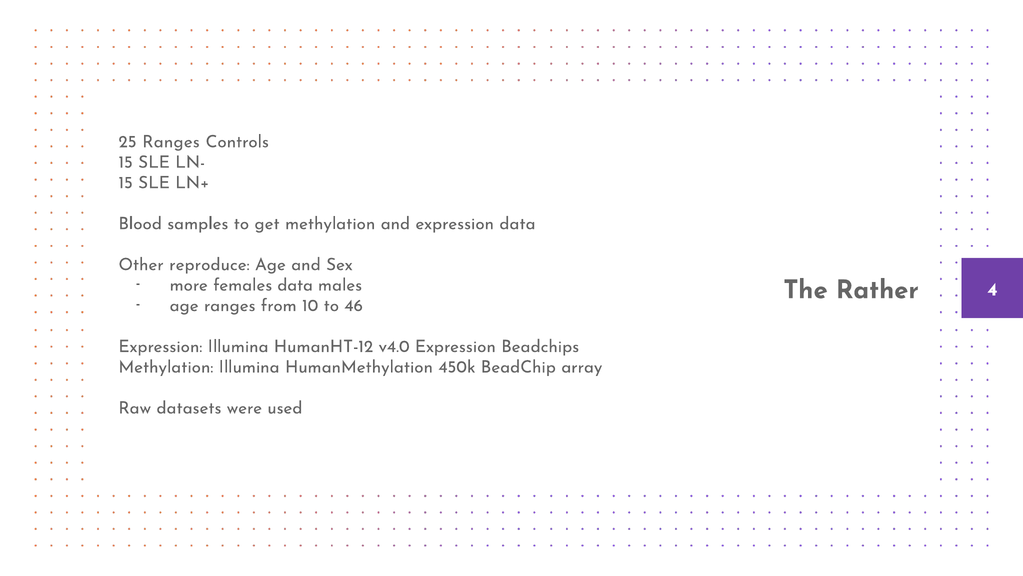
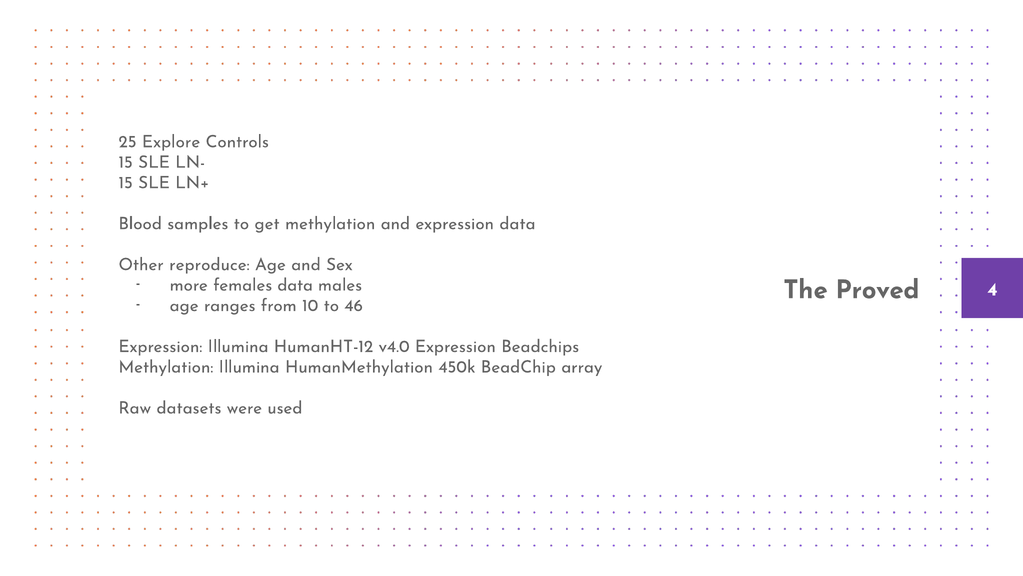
25 Ranges: Ranges -> Explore
Rather: Rather -> Proved
